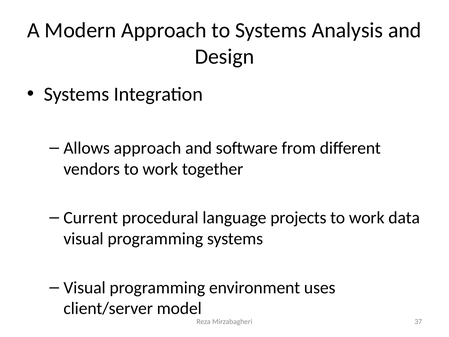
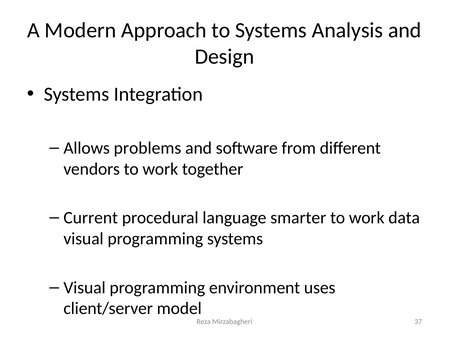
Allows approach: approach -> problems
projects: projects -> smarter
